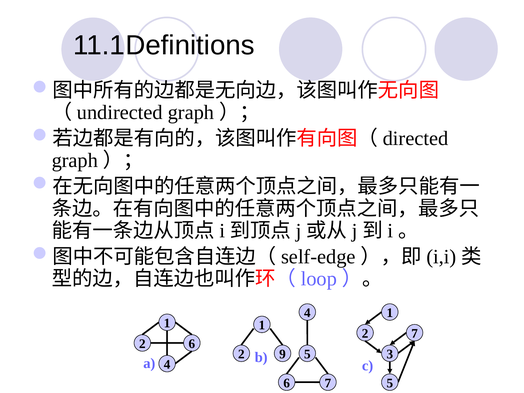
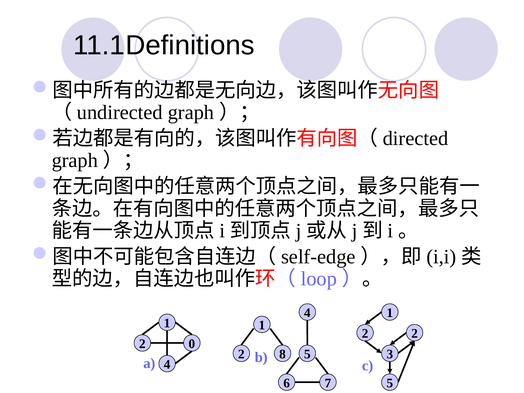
2 7: 7 -> 2
2 6: 6 -> 0
9: 9 -> 8
